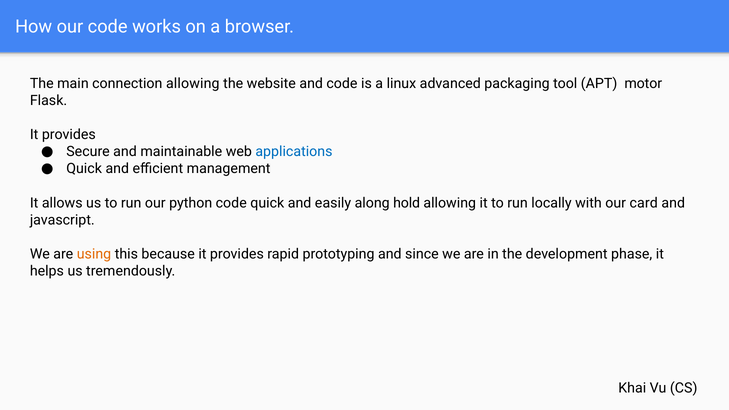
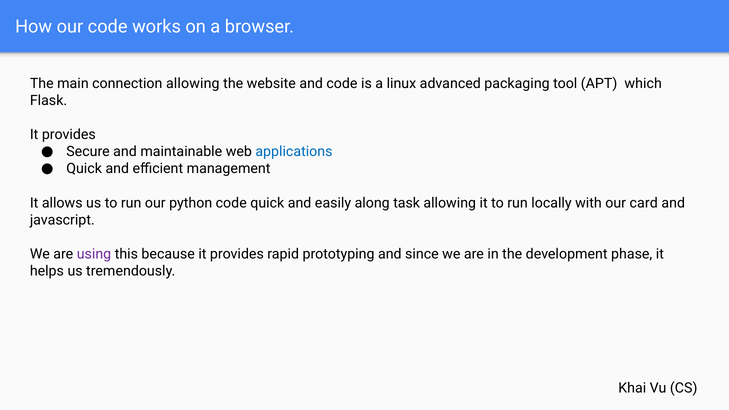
motor: motor -> which
hold: hold -> task
using colour: orange -> purple
